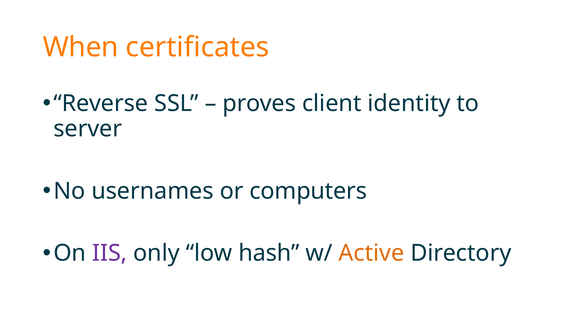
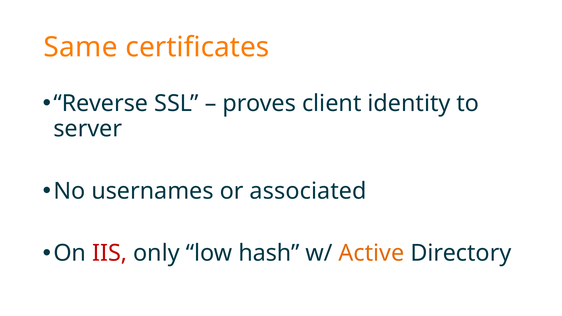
When: When -> Same
computers: computers -> associated
IIS colour: purple -> red
